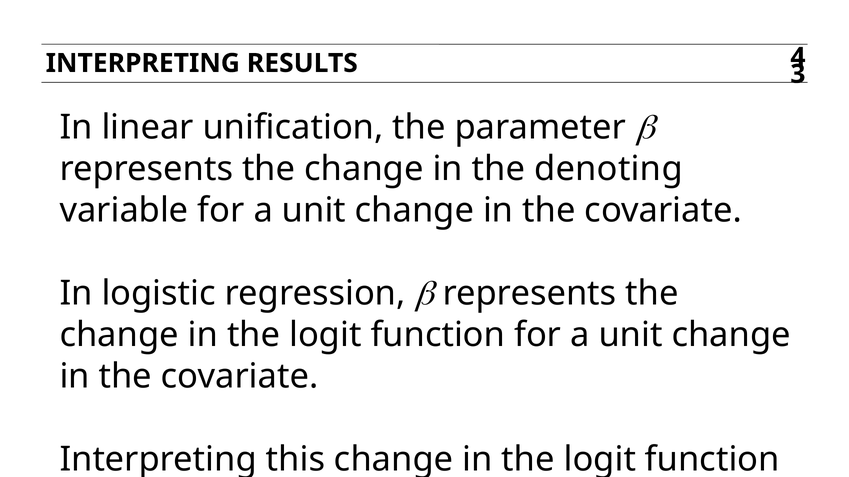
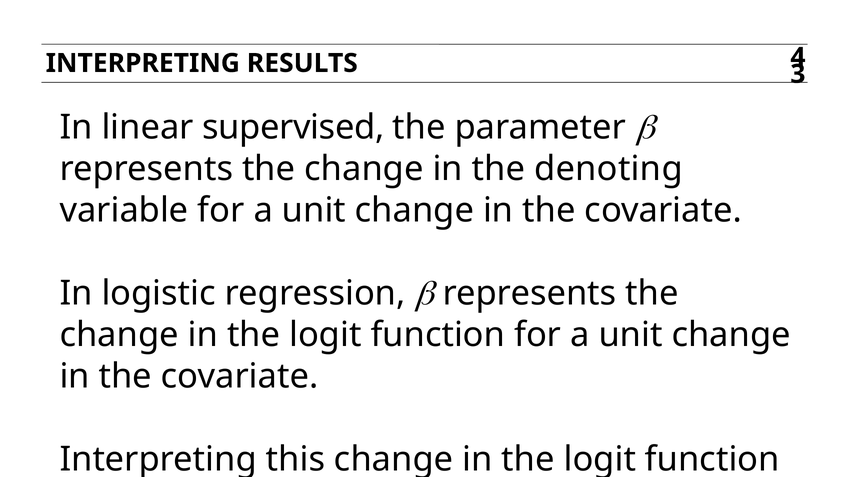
unification: unification -> supervised
